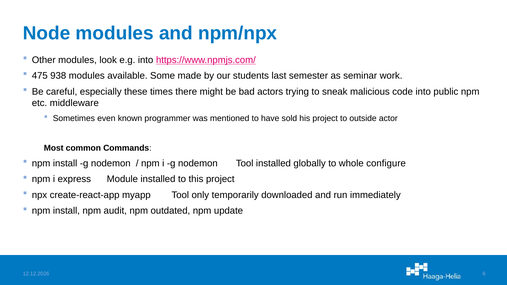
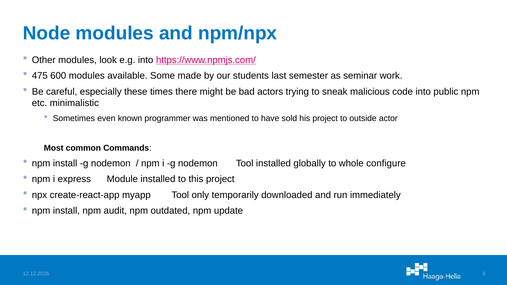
938: 938 -> 600
middleware: middleware -> minimalistic
